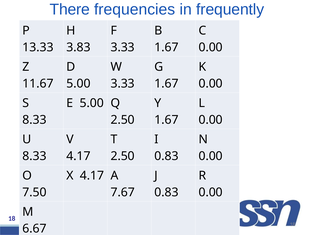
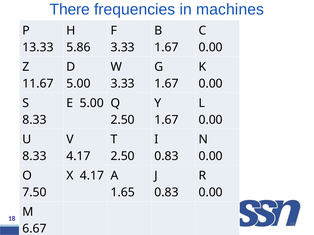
frequently: frequently -> machines
3.83: 3.83 -> 5.86
7.67: 7.67 -> 1.65
